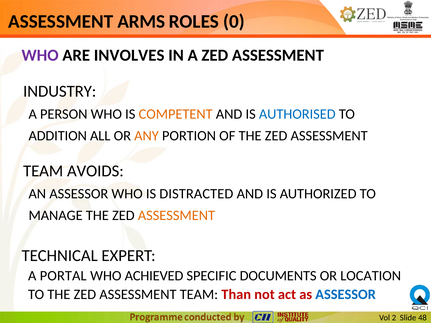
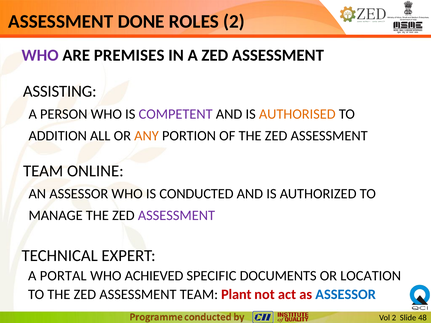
ARMS: ARMS -> DONE
ROLES 0: 0 -> 2
INVOLVES: INVOLVES -> PREMISES
INDUSTRY: INDUSTRY -> ASSISTING
COMPETENT colour: orange -> purple
AUTHORISED colour: blue -> orange
AVOIDS: AVOIDS -> ONLINE
DISTRACTED: DISTRACTED -> CONDUCTED
ASSESSMENT at (176, 216) colour: orange -> purple
Than: Than -> Plant
